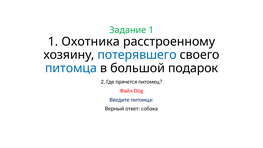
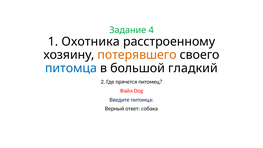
Задание 1: 1 -> 4
потерявшего colour: blue -> orange
подарок: подарок -> гладкий
